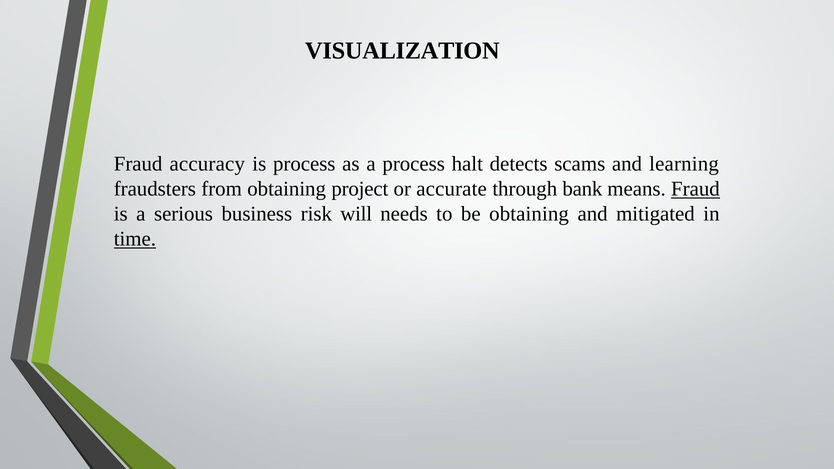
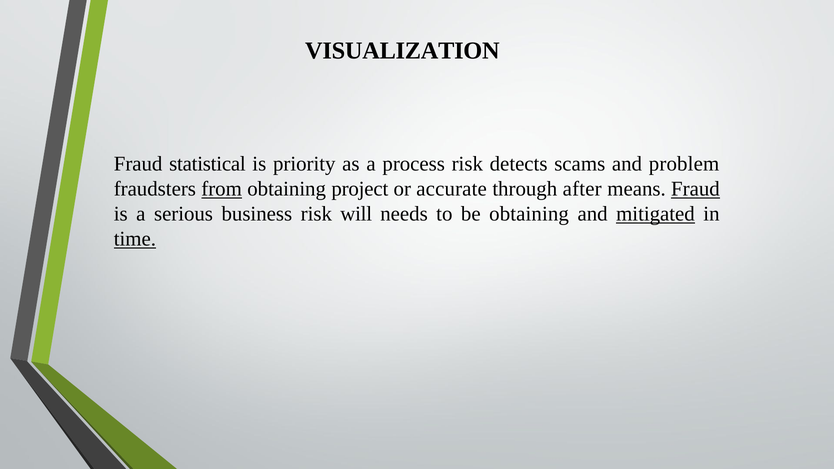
accuracy: accuracy -> statistical
is process: process -> priority
process halt: halt -> risk
learning: learning -> problem
from underline: none -> present
bank: bank -> after
mitigated underline: none -> present
